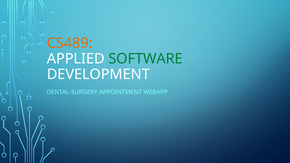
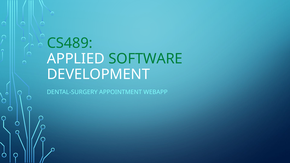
CS489 colour: orange -> green
